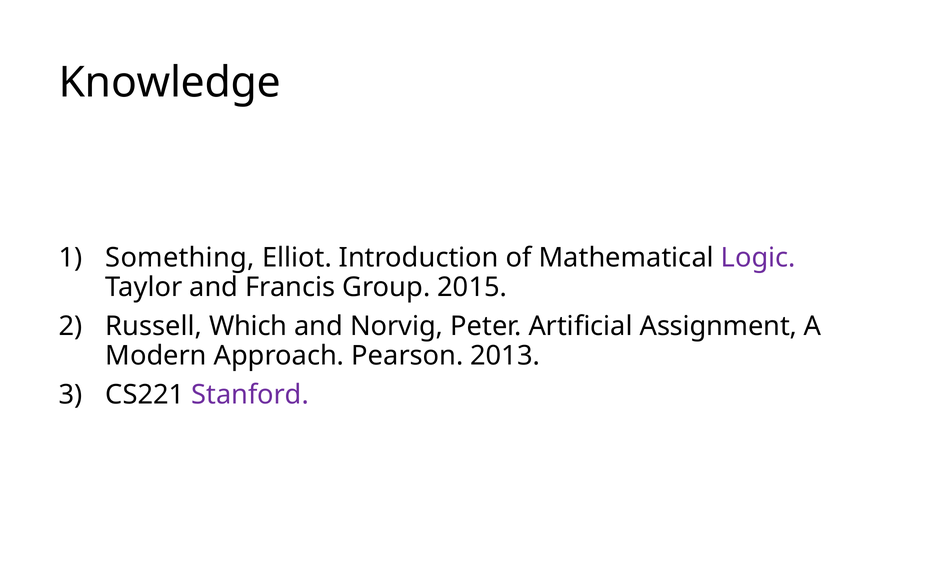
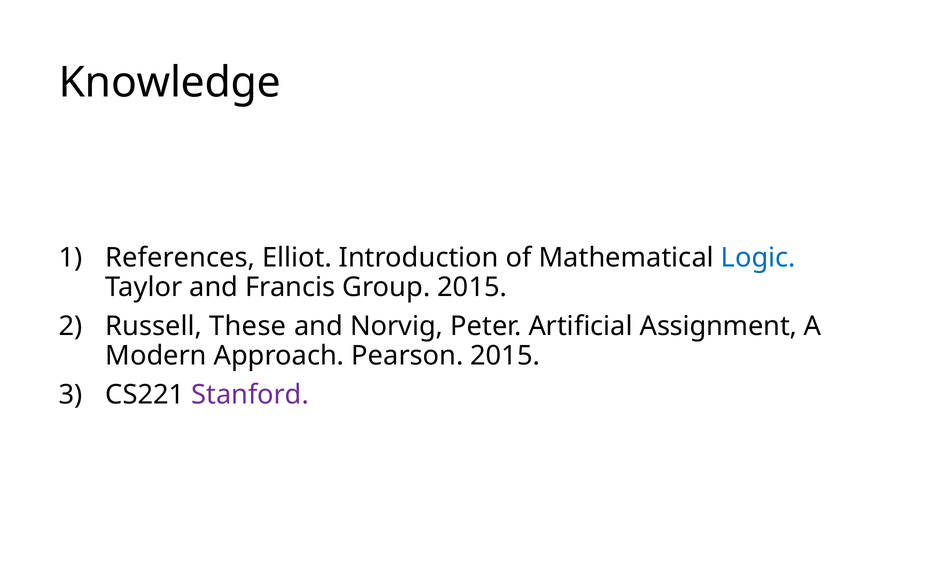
Something: Something -> References
Logic colour: purple -> blue
Which: Which -> These
Pearson 2013: 2013 -> 2015
